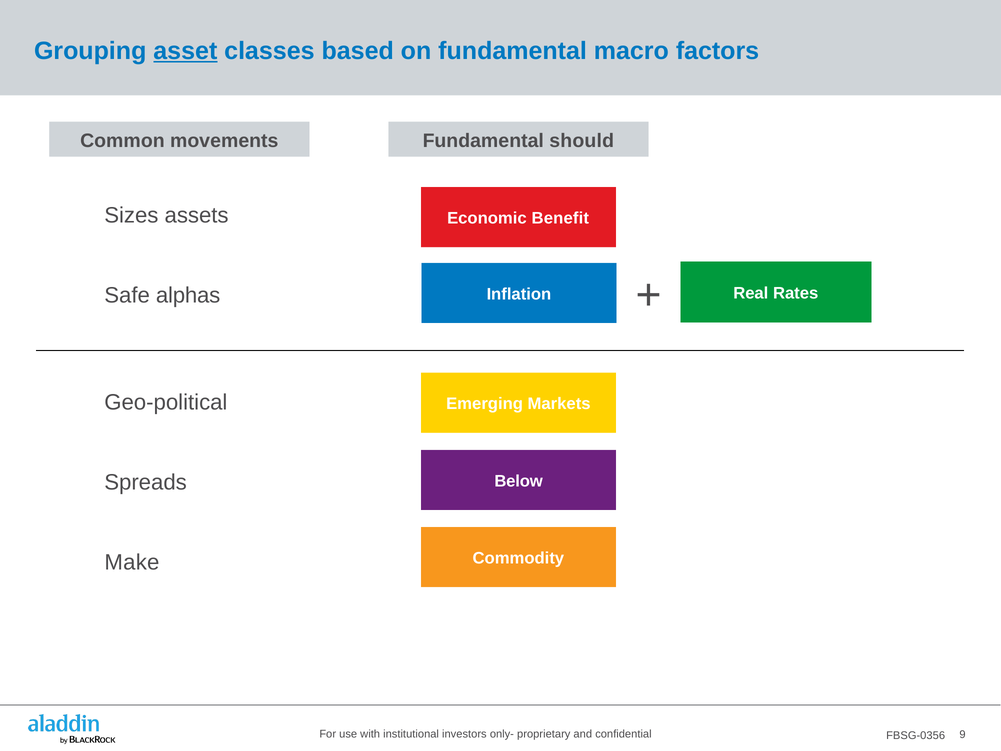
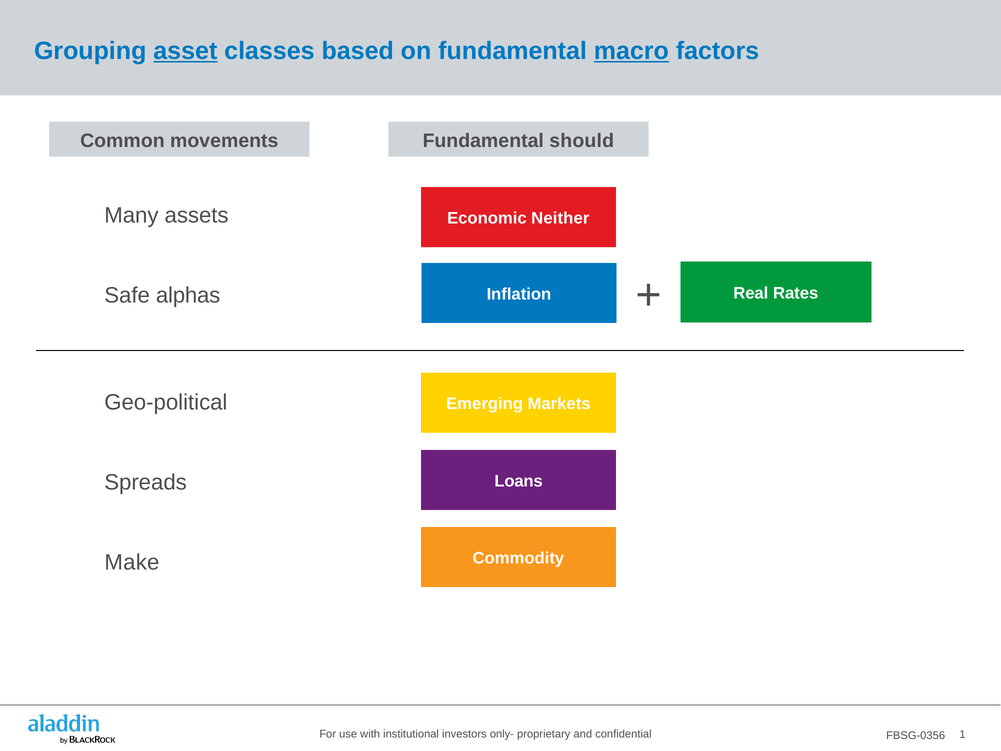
macro underline: none -> present
Sizes: Sizes -> Many
Benefit: Benefit -> Neither
Below: Below -> Loans
9: 9 -> 1
